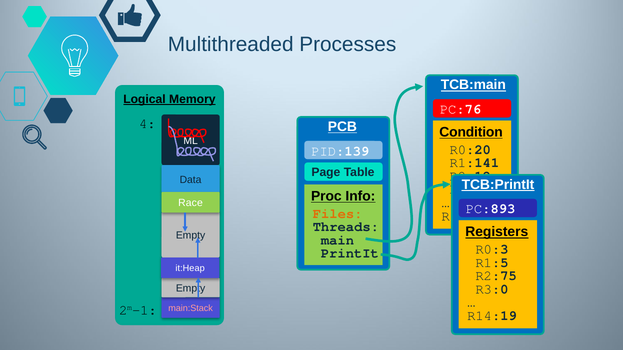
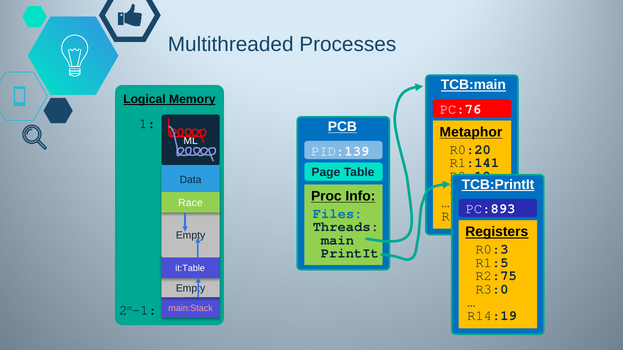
4: 4 -> 1
Condition: Condition -> Metaphor
Files colour: orange -> blue
it:Heap: it:Heap -> it:Table
